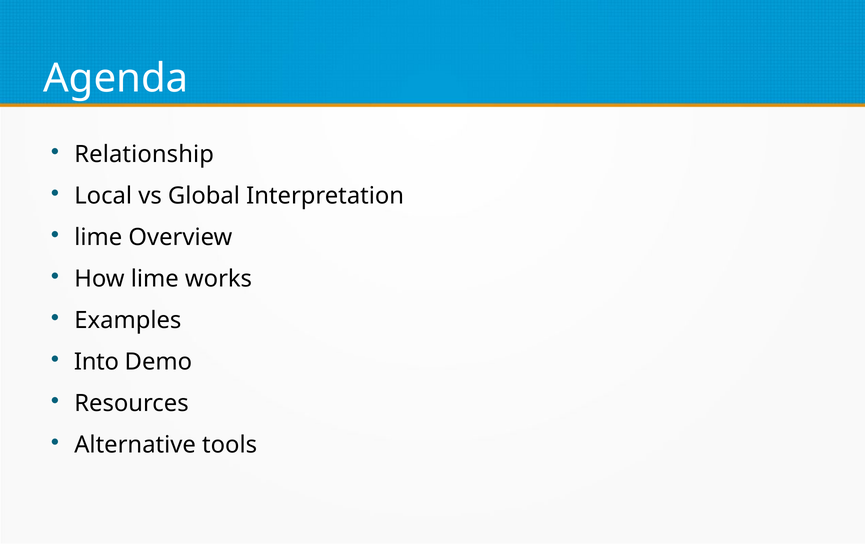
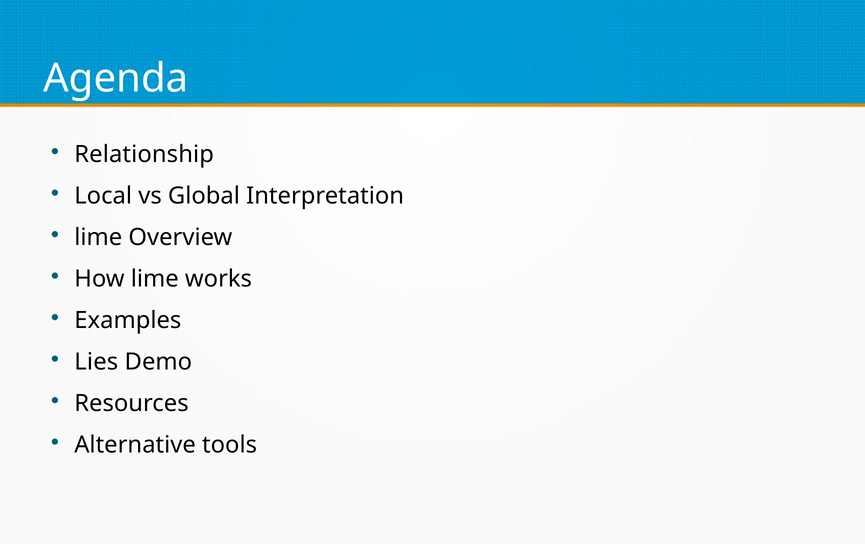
Into: Into -> Lies
